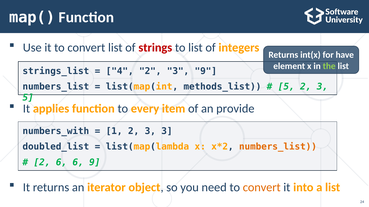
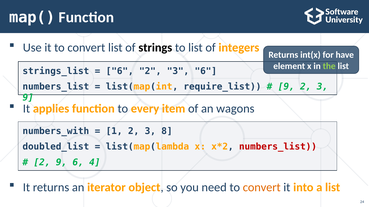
strings colour: red -> black
4 at (120, 71): 4 -> 6
3 9: 9 -> 6
methods_list: methods_list -> require_list
5 at (286, 87): 5 -> 9
5 at (28, 98): 5 -> 9
provide: provide -> wagons
3 3: 3 -> 8
numbers_list at (278, 147) colour: orange -> red
2 6: 6 -> 9
6 9: 9 -> 4
